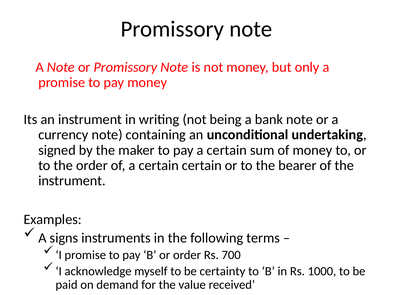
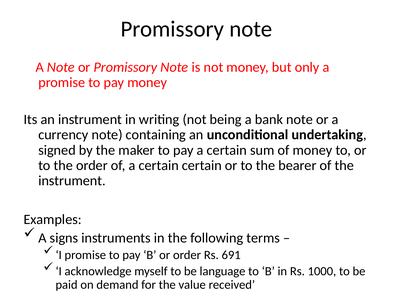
700: 700 -> 691
certainty: certainty -> language
